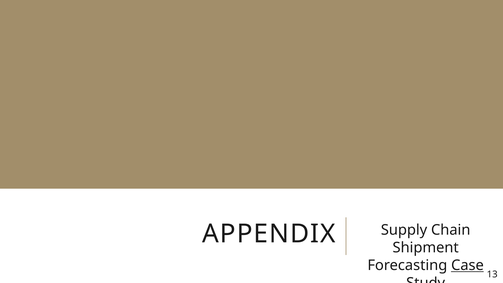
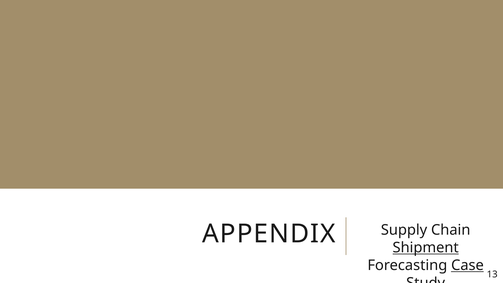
Shipment underline: none -> present
